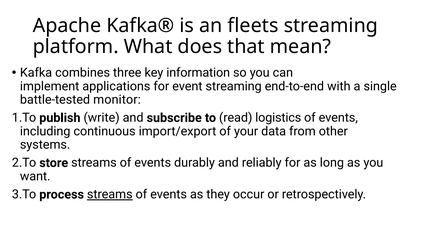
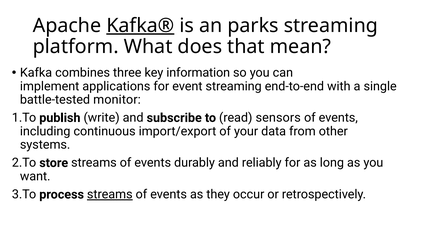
Kafka® underline: none -> present
fleets: fleets -> parks
logistics: logistics -> sensors
